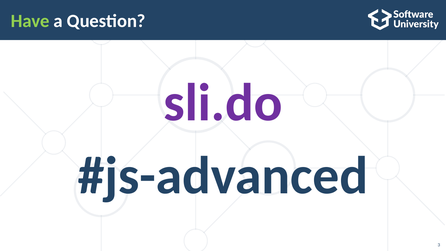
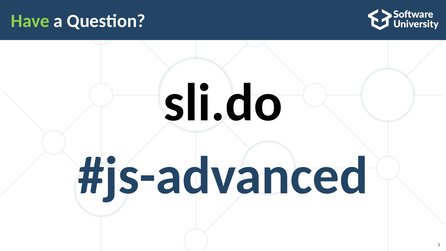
sli.do colour: purple -> black
